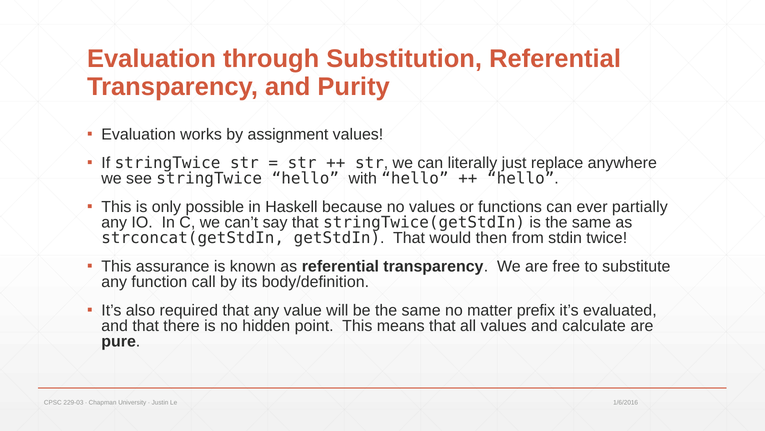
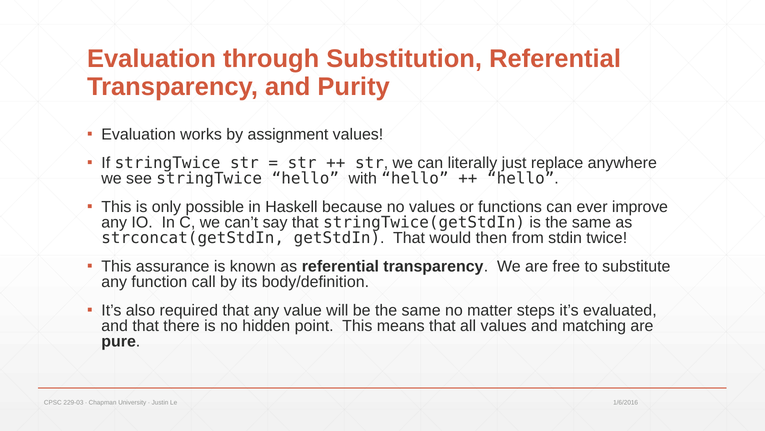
partially: partially -> improve
prefix: prefix -> steps
calculate: calculate -> matching
